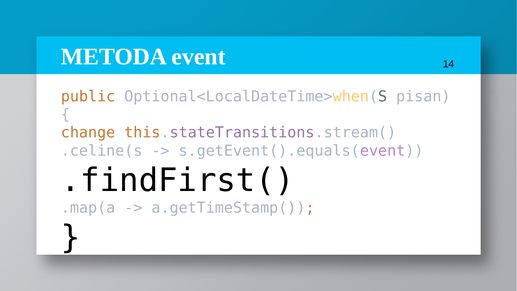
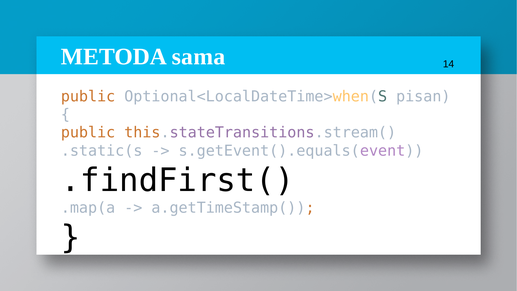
event: event -> sama
change at (88, 133): change -> public
.celine(s: .celine(s -> .static(s
